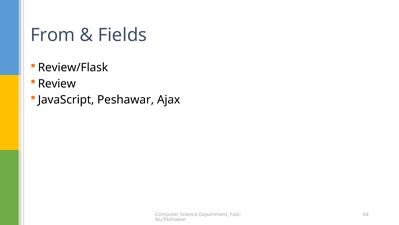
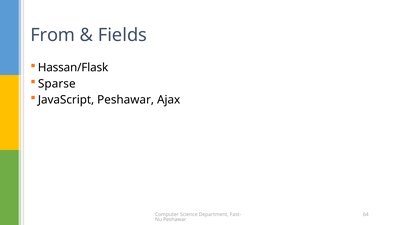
Review/Flask: Review/Flask -> Hassan/Flask
Review: Review -> Sparse
